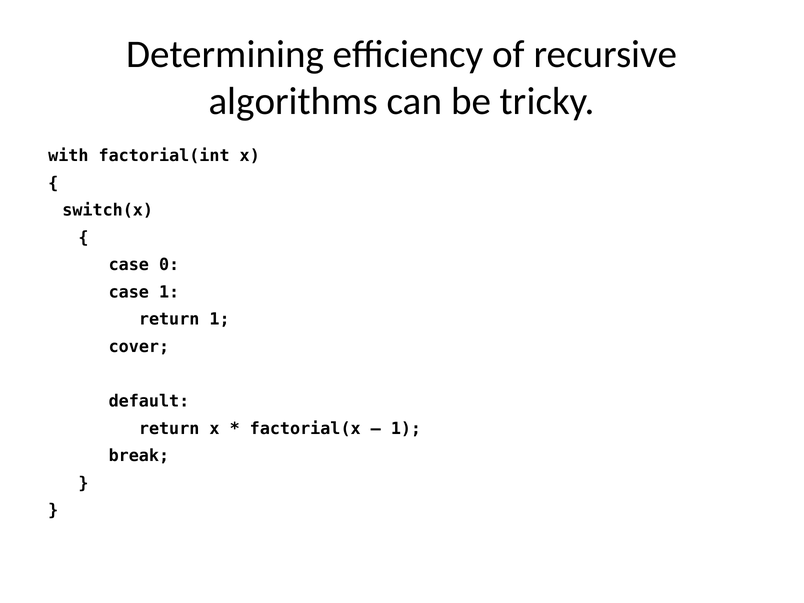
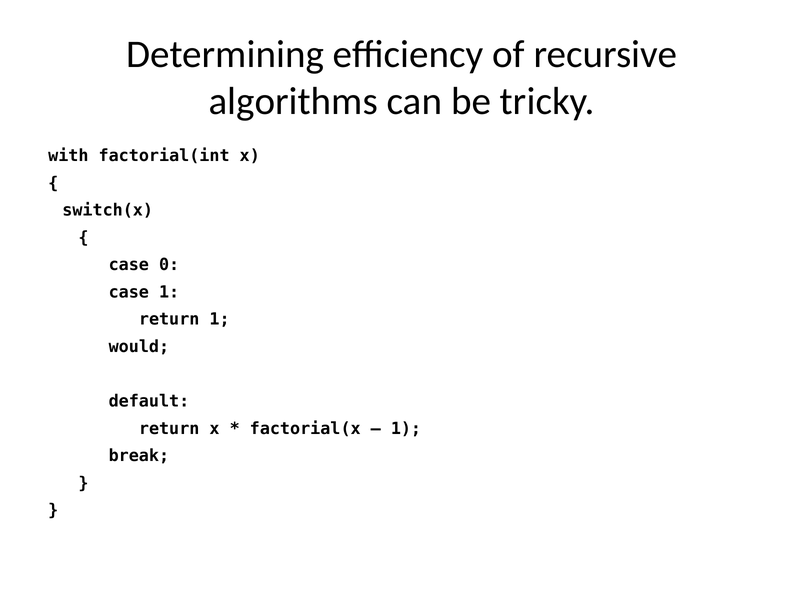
cover: cover -> would
